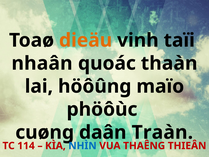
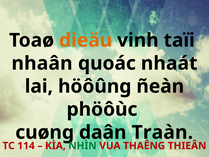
thaàn: thaàn -> nhaát
maïo: maïo -> ñeàn
NHÌN colour: blue -> green
